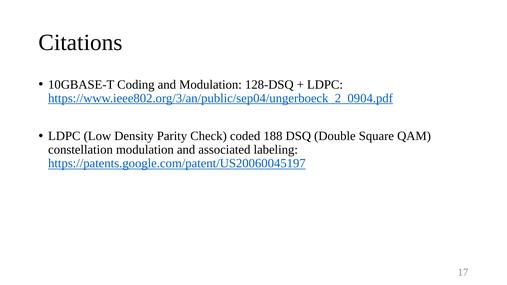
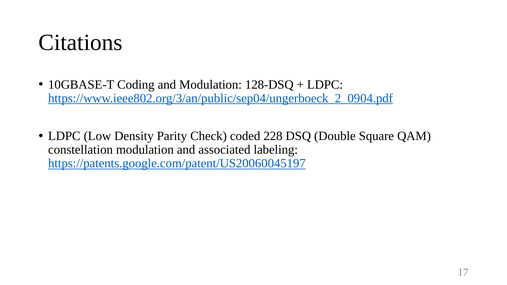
188: 188 -> 228
